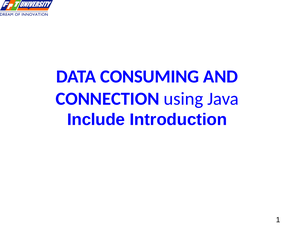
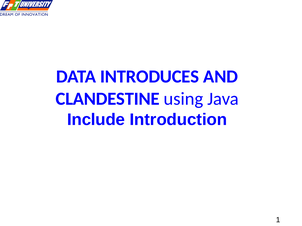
CONSUMING: CONSUMING -> INTRODUCES
CONNECTION: CONNECTION -> CLANDESTINE
